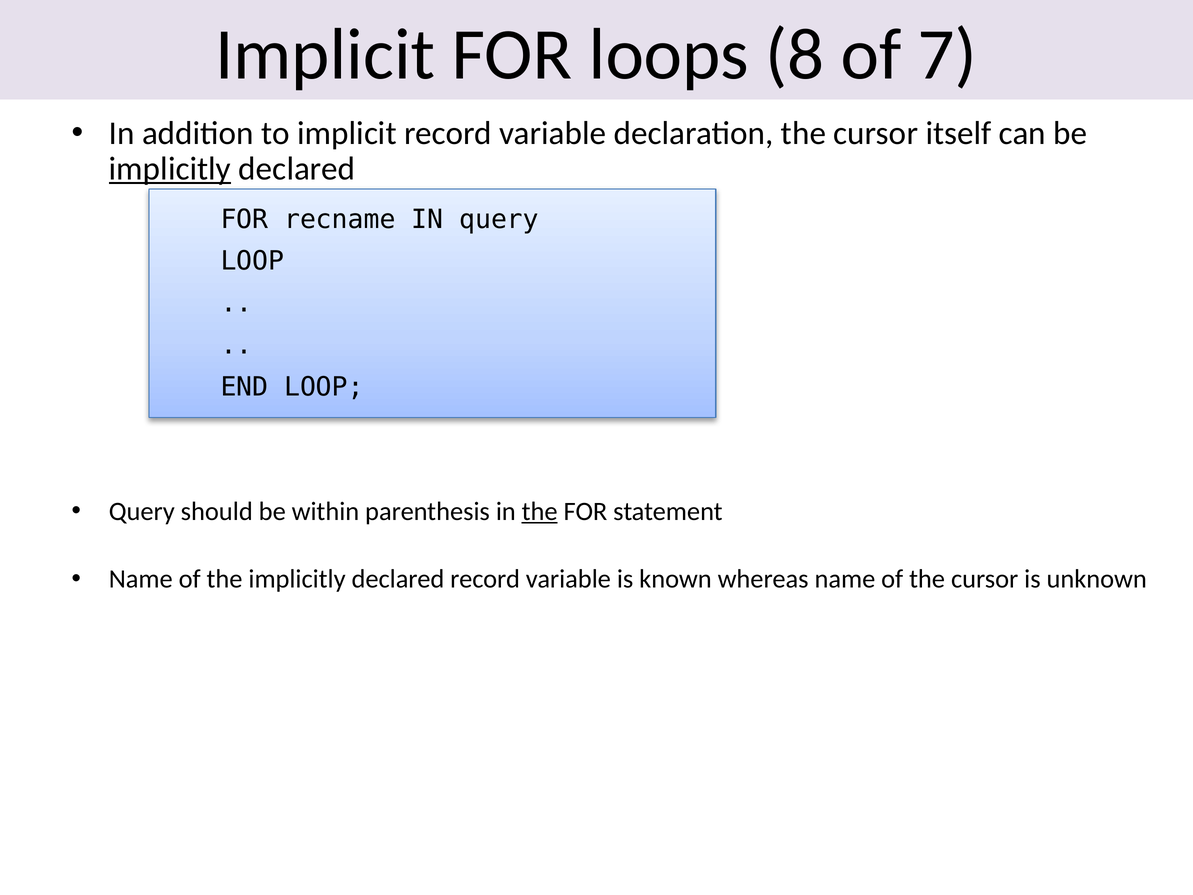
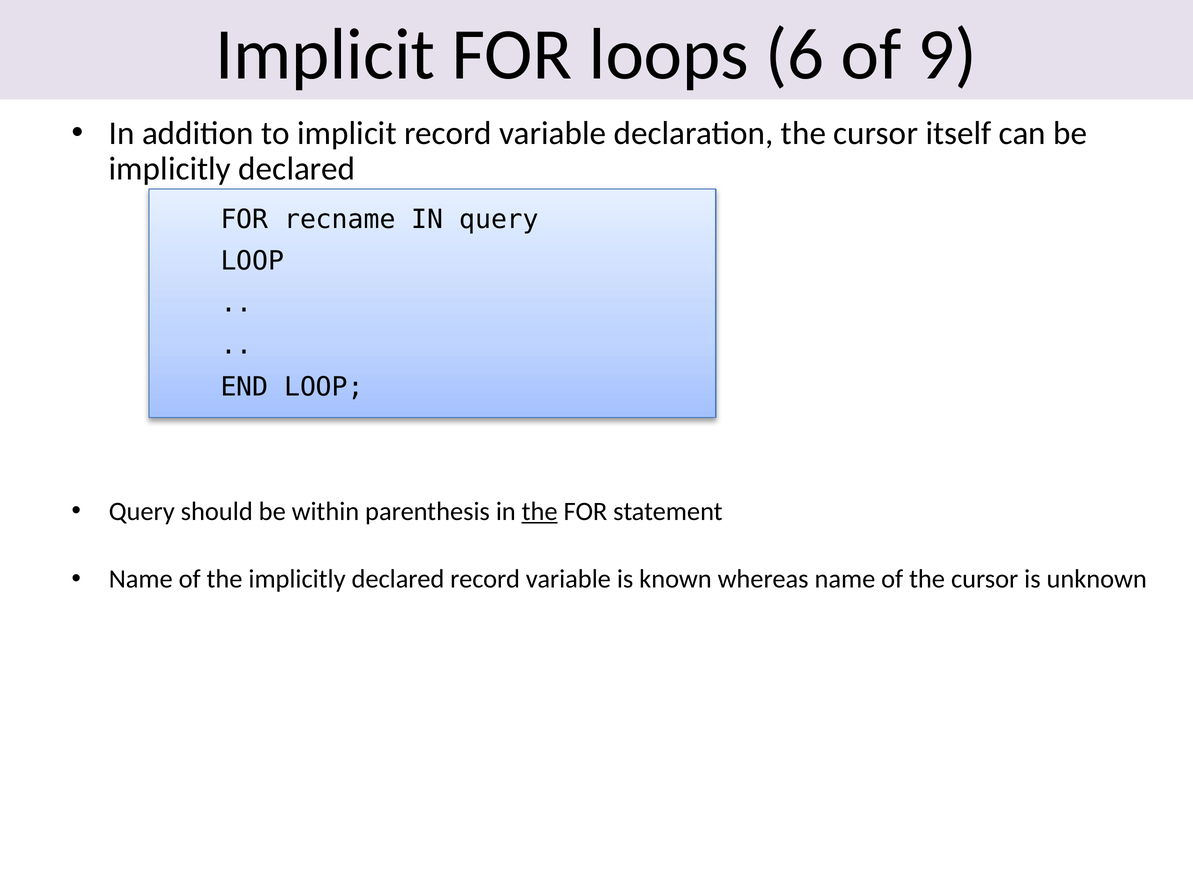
8: 8 -> 6
7: 7 -> 9
implicitly at (170, 169) underline: present -> none
